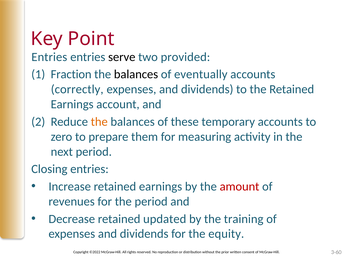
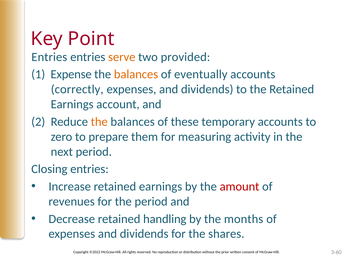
serve colour: black -> orange
Fraction: Fraction -> Expense
balances at (136, 74) colour: black -> orange
updated: updated -> handling
training: training -> months
equity: equity -> shares
